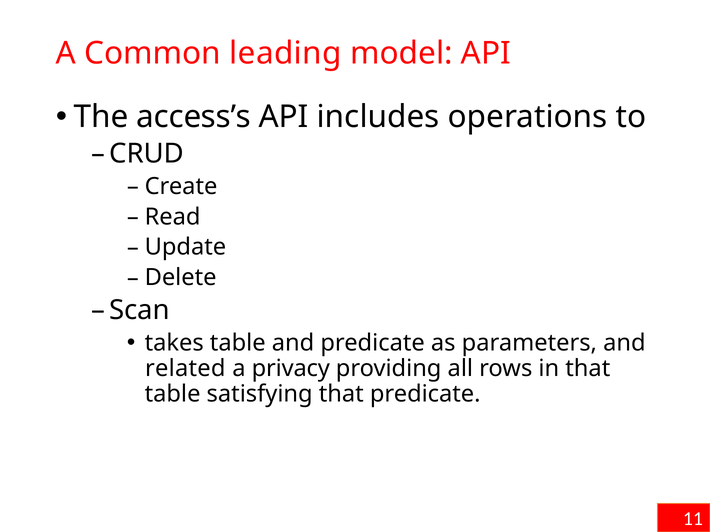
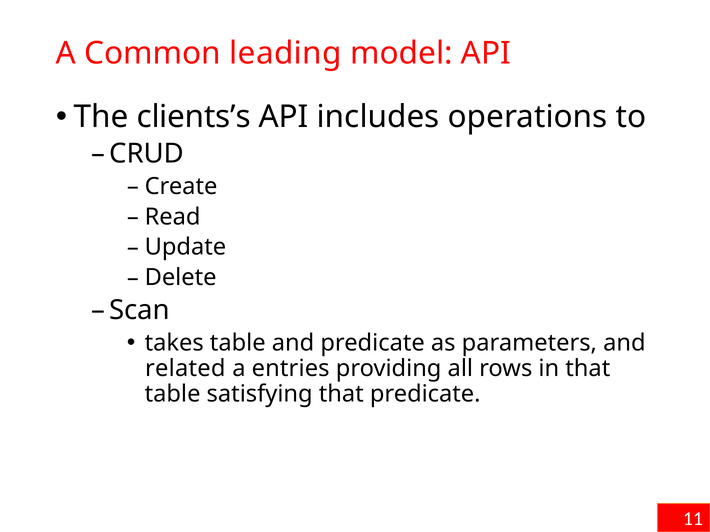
access’s: access’s -> clients’s
privacy: privacy -> entries
